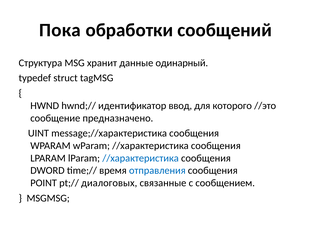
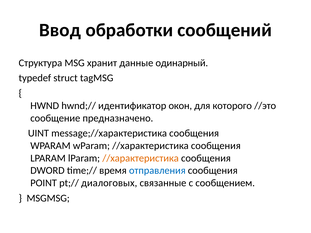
Пока: Пока -> Ввод
ввод: ввод -> окон
//характеристика at (141, 158) colour: blue -> orange
